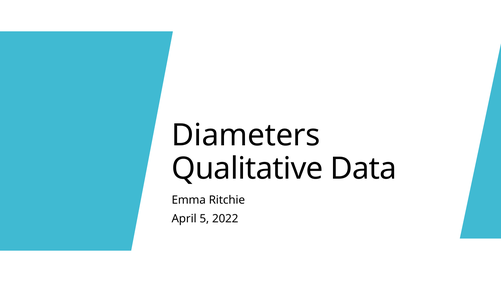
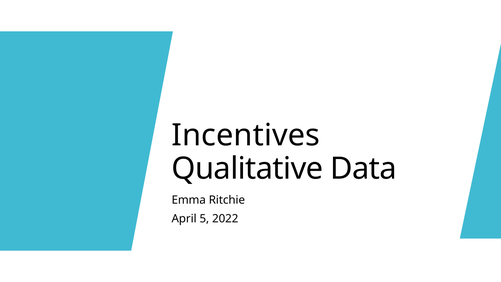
Diameters: Diameters -> Incentives
